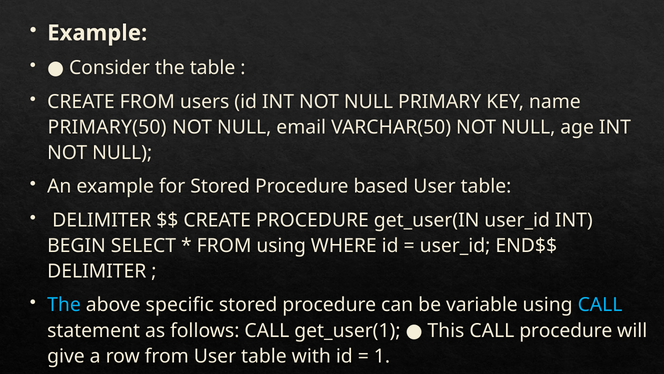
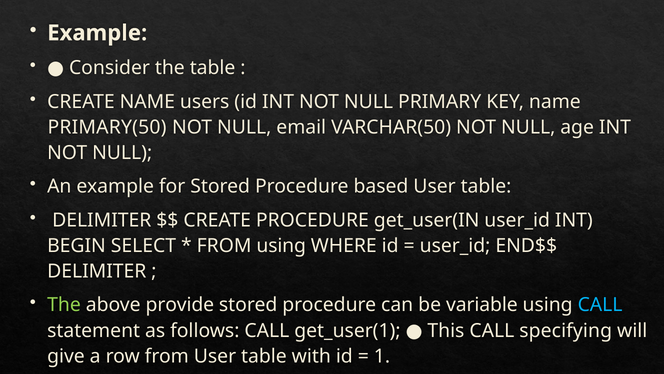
CREATE FROM: FROM -> NAME
The at (64, 305) colour: light blue -> light green
specific: specific -> provide
CALL procedure: procedure -> specifying
